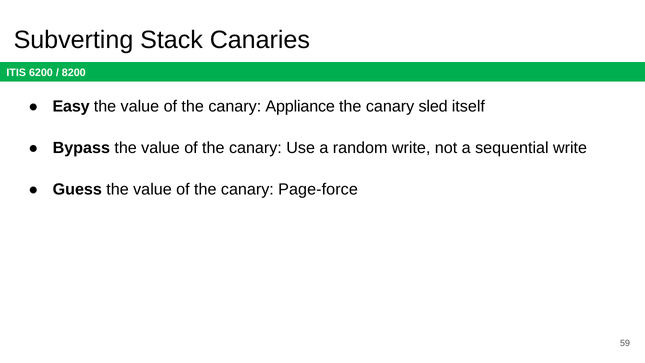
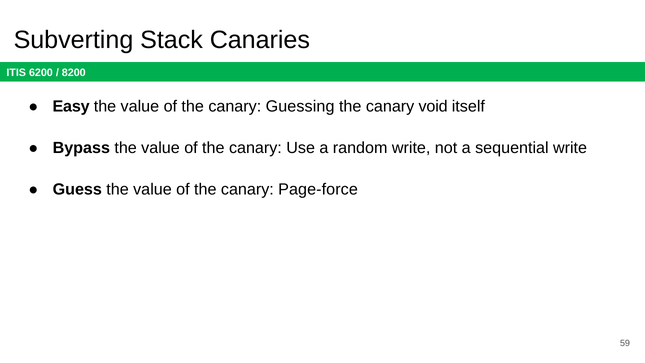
Appliance: Appliance -> Guessing
sled: sled -> void
